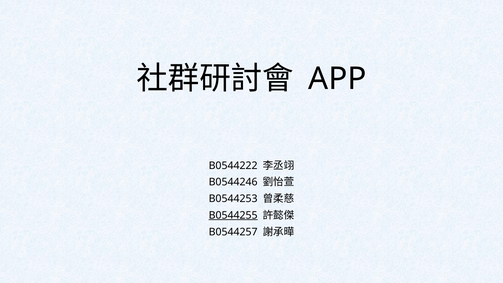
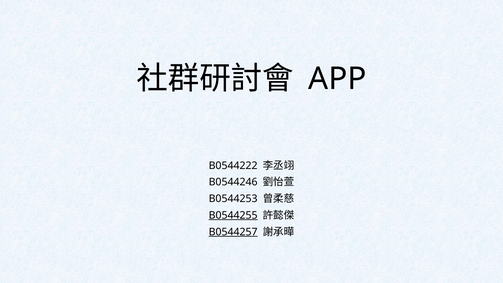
B0544257 underline: none -> present
